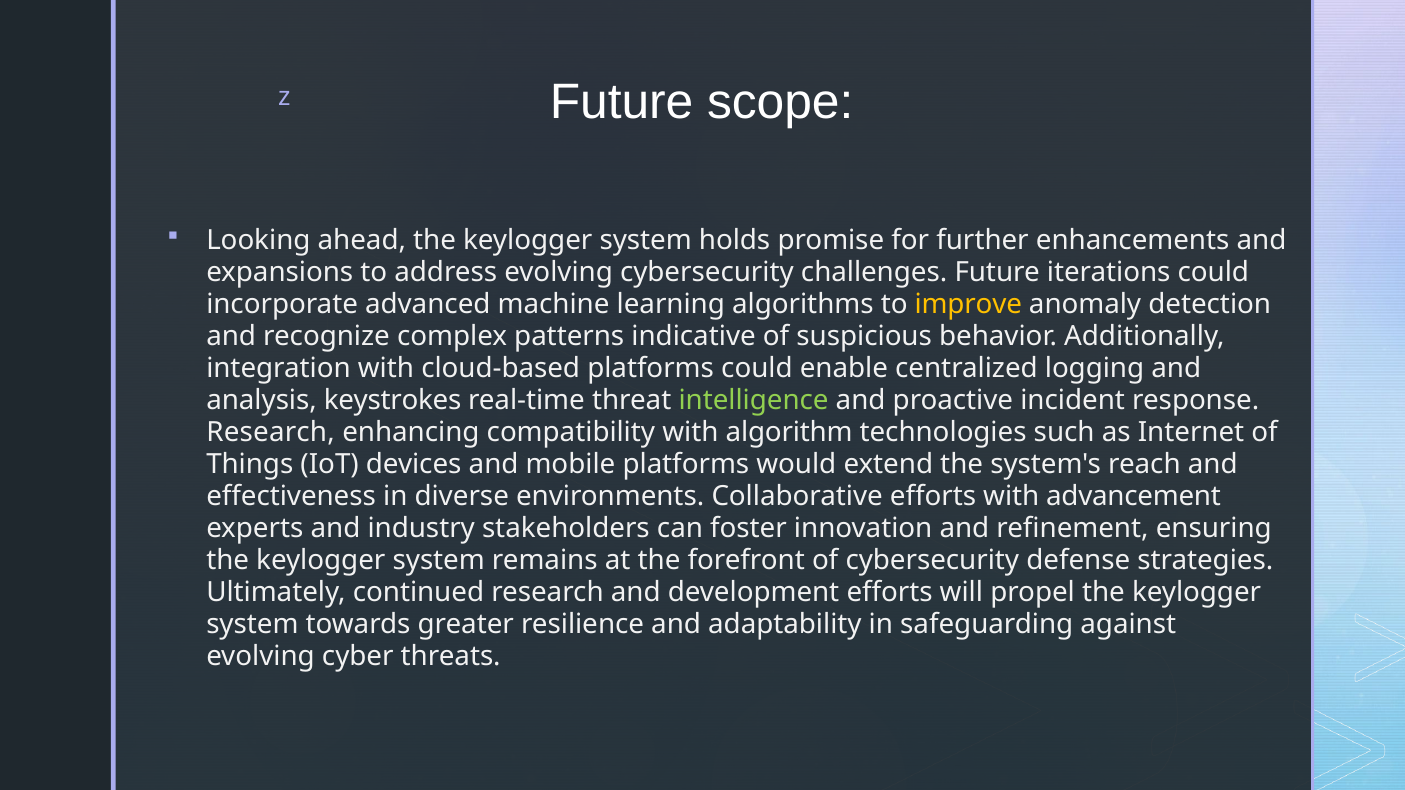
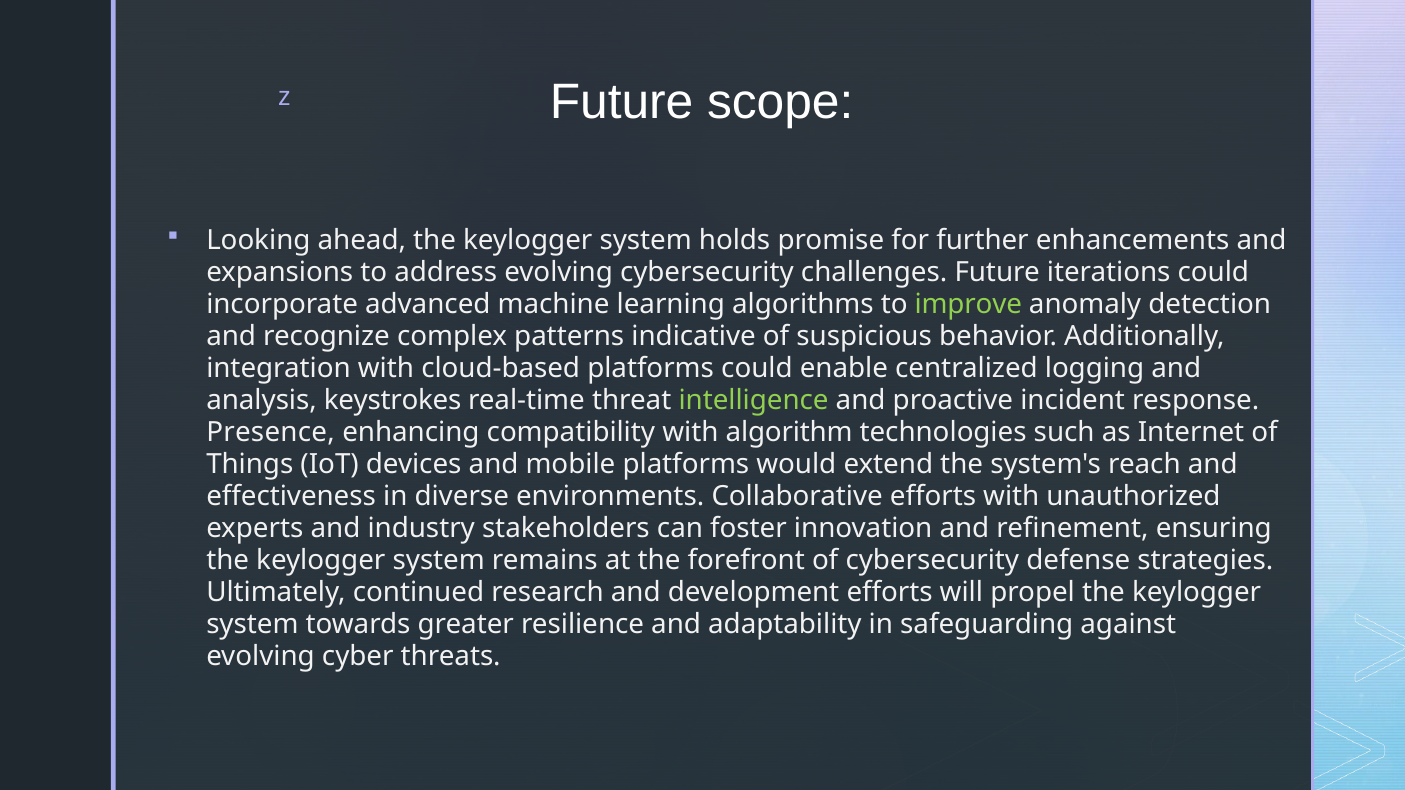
improve colour: yellow -> light green
Research at (271, 433): Research -> Presence
advancement: advancement -> unauthorized
